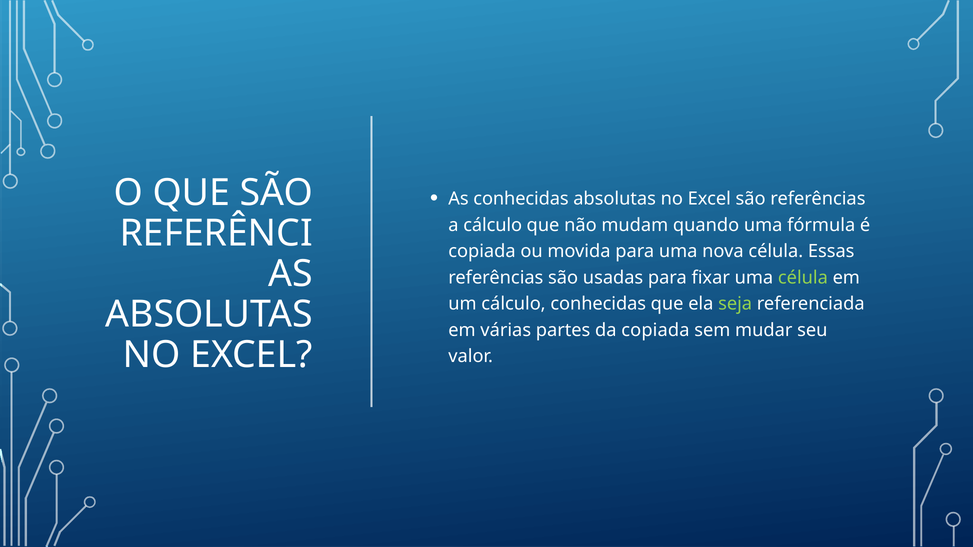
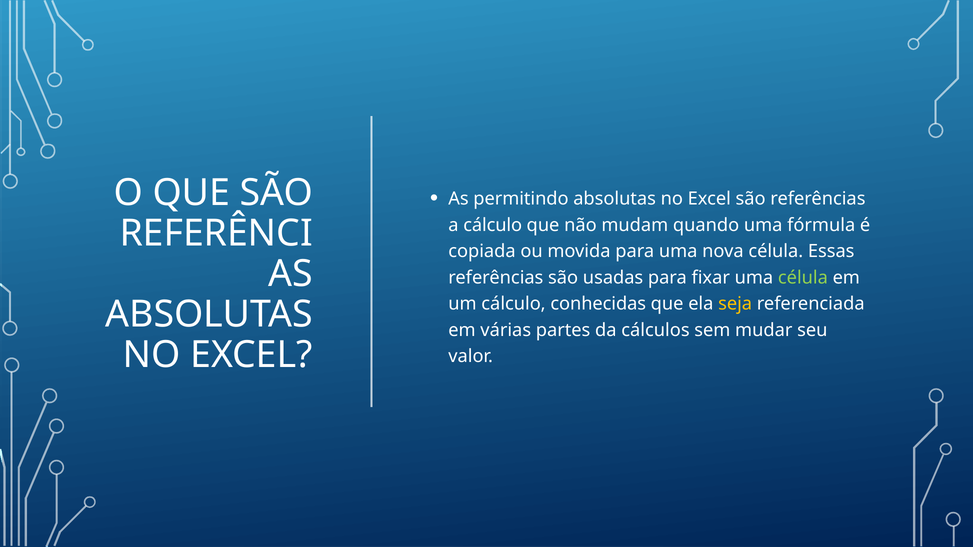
As conhecidas: conhecidas -> permitindo
seja colour: light green -> yellow
da copiada: copiada -> cálculos
